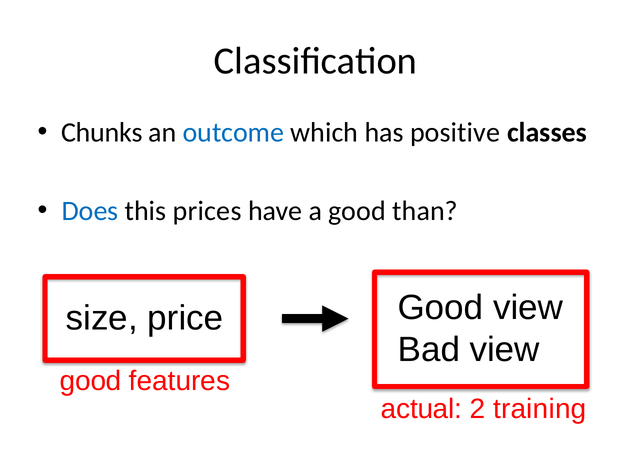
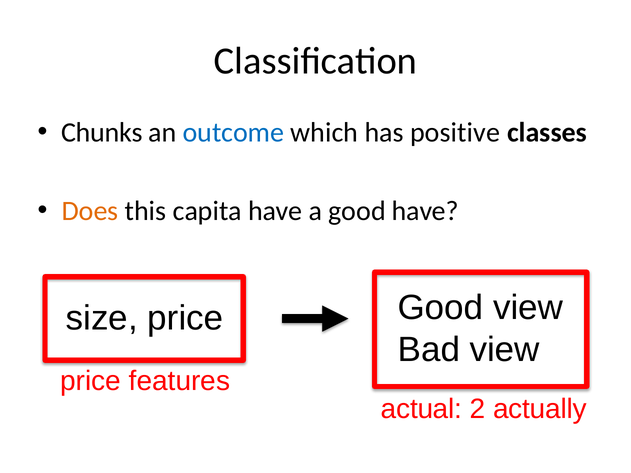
Does colour: blue -> orange
prices: prices -> capita
good than: than -> have
good at (91, 381): good -> price
training: training -> actually
